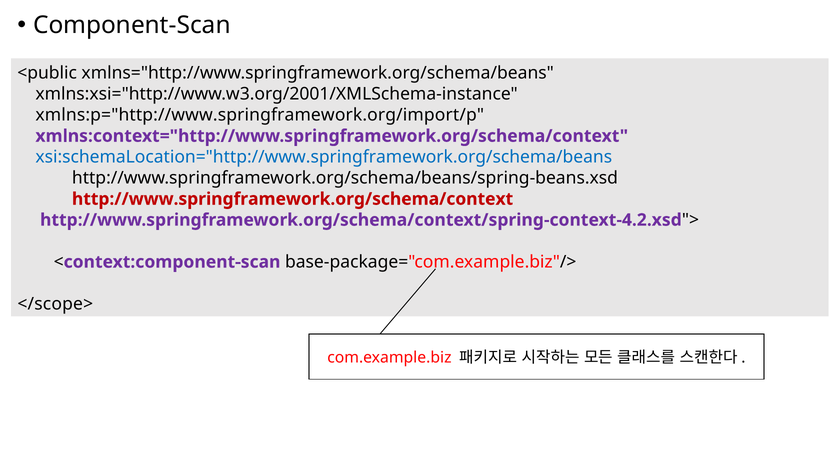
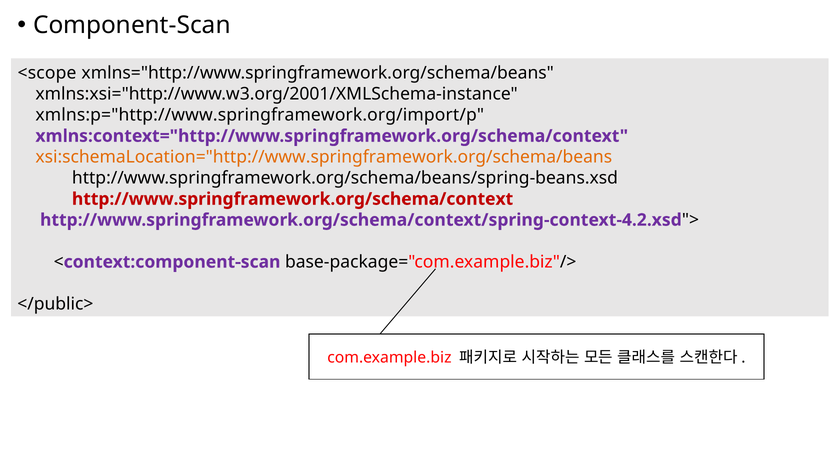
<public: <public -> <scope
xsi:schemaLocation="http://www.springframework.org/schema/beans colour: blue -> orange
</scope>: </scope> -> </public>
